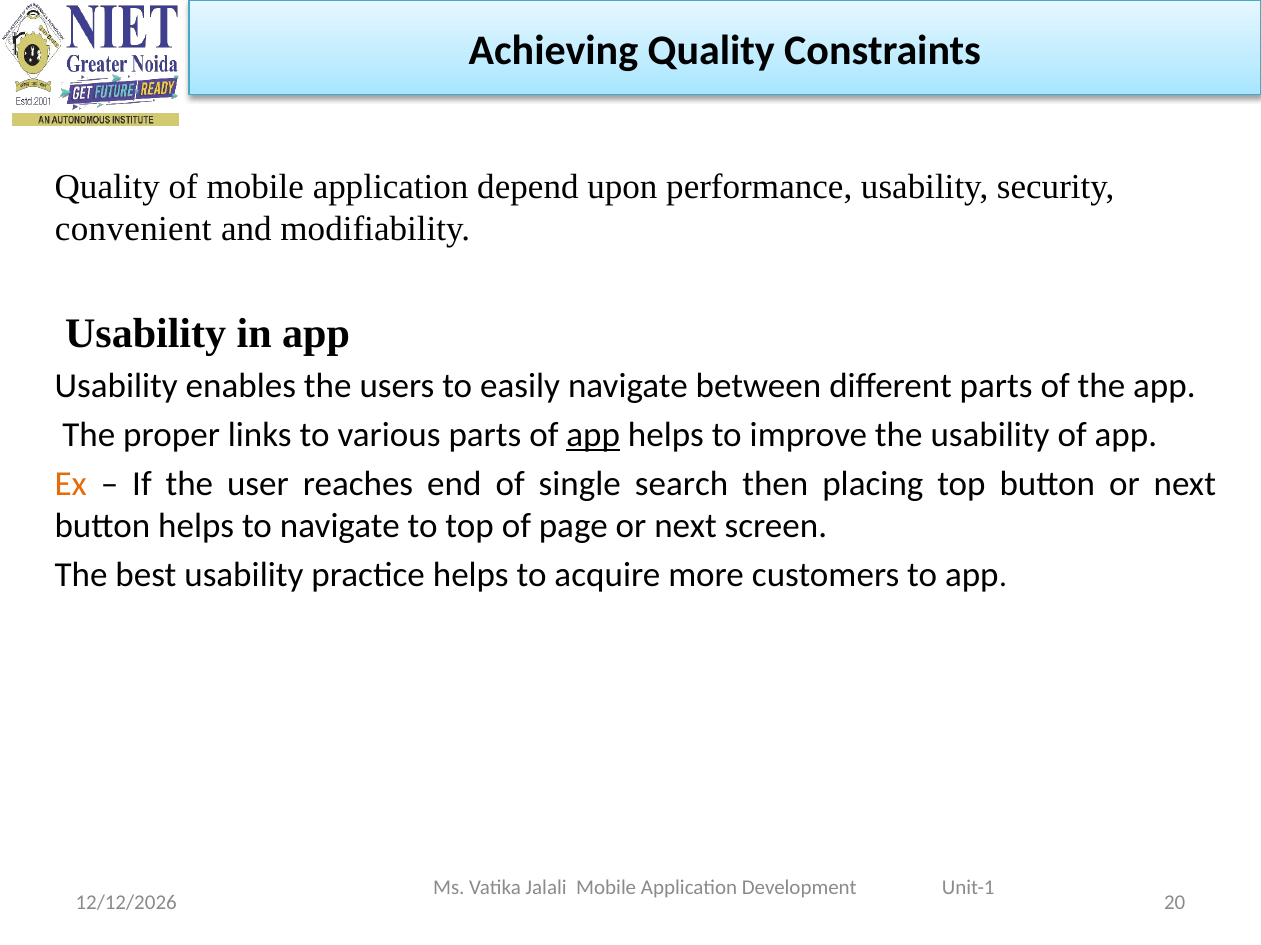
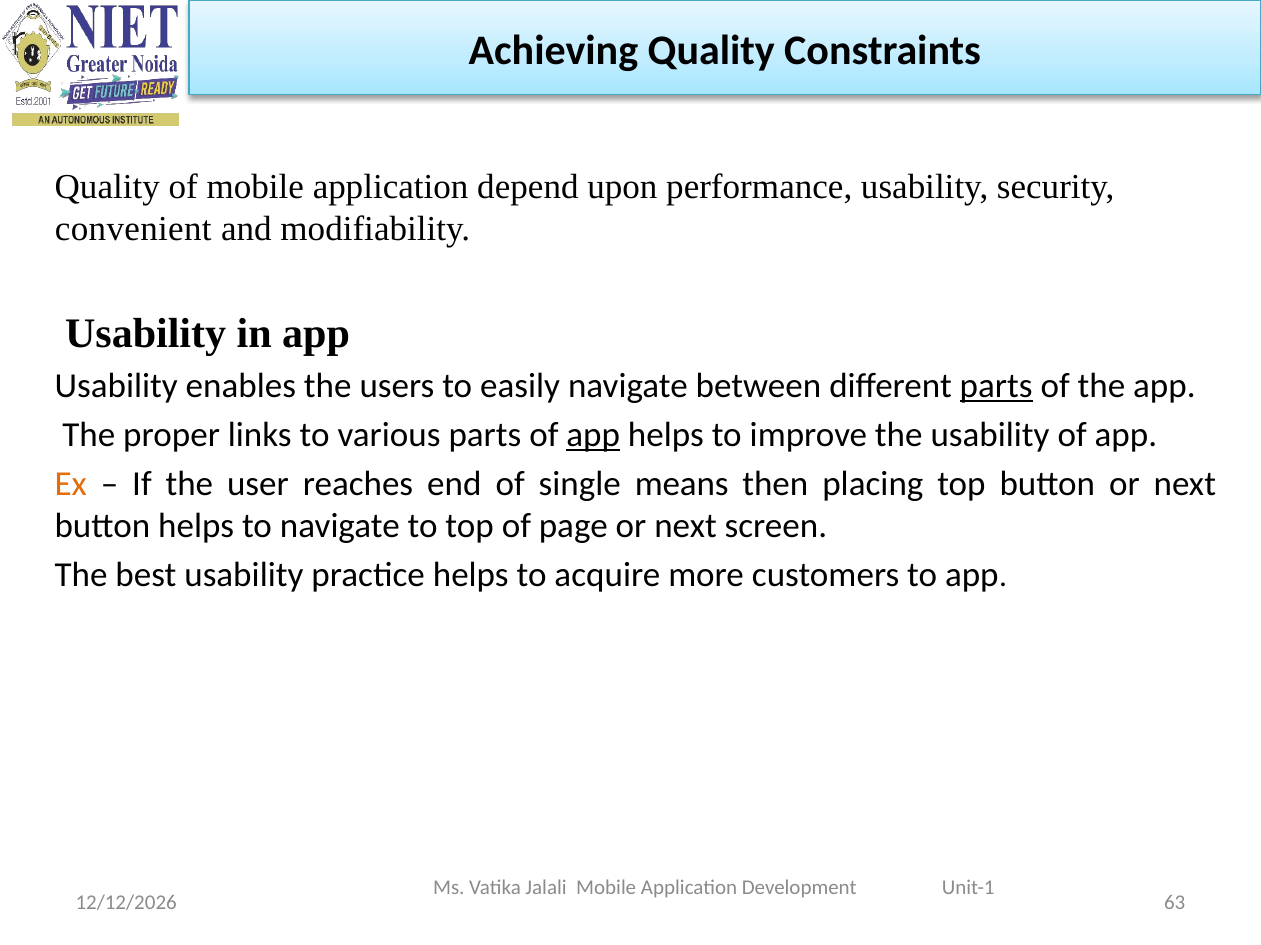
parts at (996, 386) underline: none -> present
search: search -> means
20: 20 -> 63
